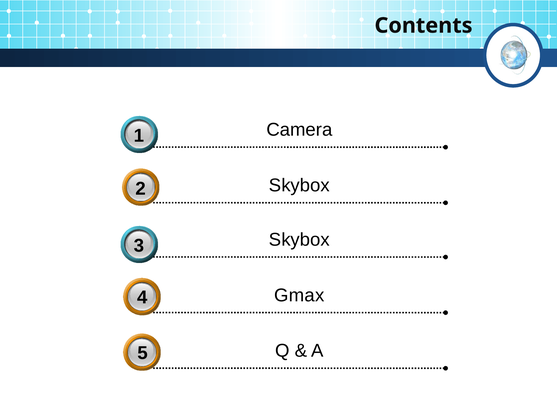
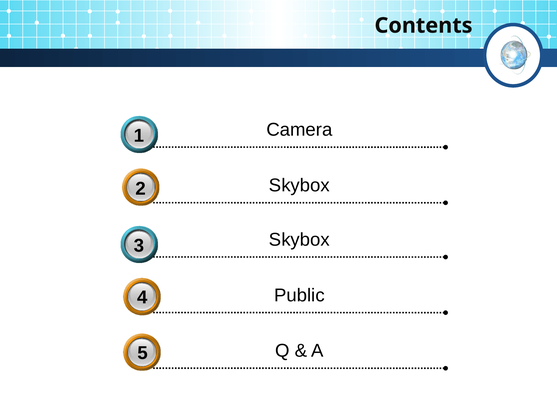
Gmax: Gmax -> Public
